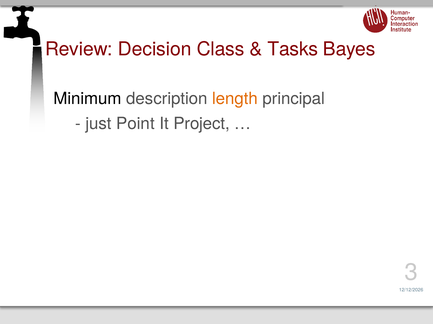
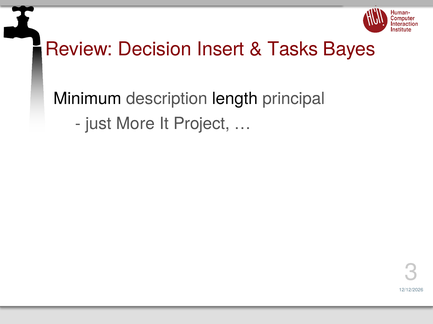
Class: Class -> Insert
length colour: orange -> black
Point: Point -> More
